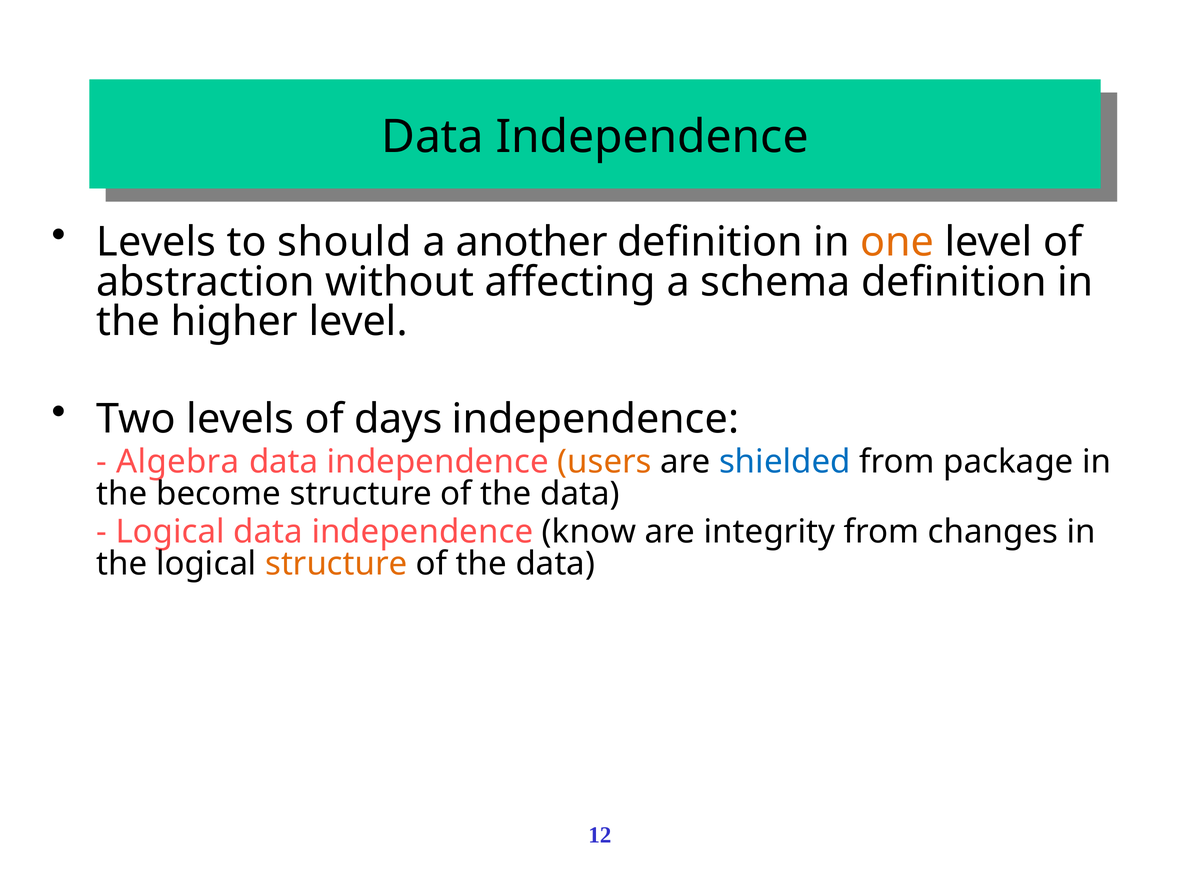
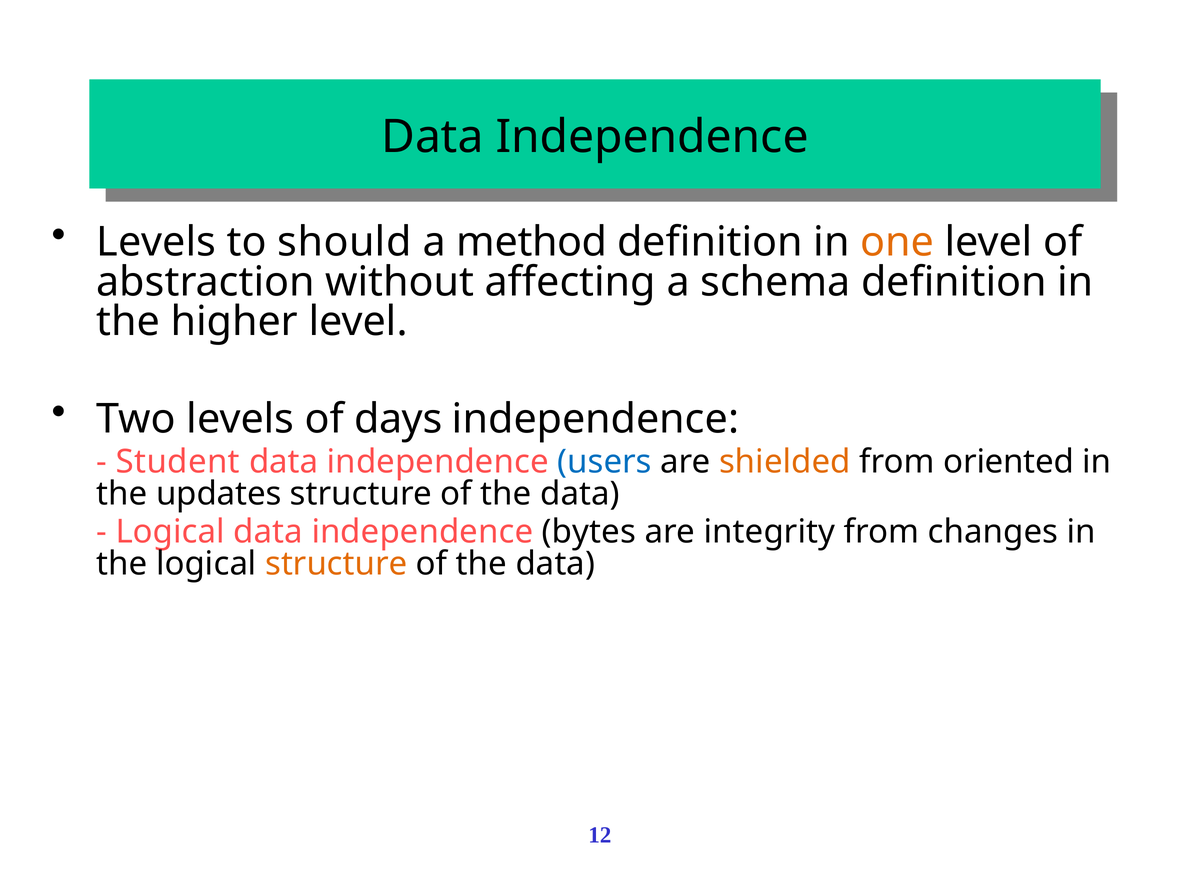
another: another -> method
Algebra: Algebra -> Student
users colour: orange -> blue
shielded colour: blue -> orange
package: package -> oriented
become: become -> updates
know: know -> bytes
